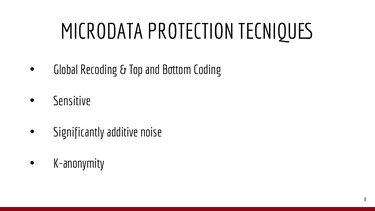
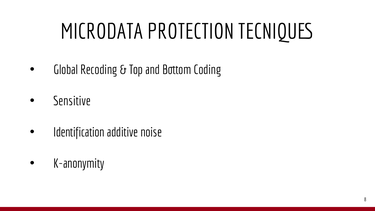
Significantly: Significantly -> Identification
